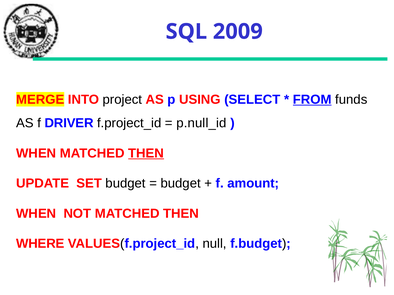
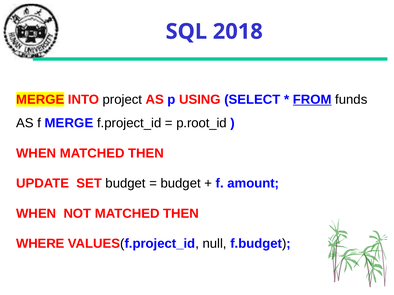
2009: 2009 -> 2018
f DRIVER: DRIVER -> MERGE
p.null_id: p.null_id -> p.root_id
THEN at (146, 153) underline: present -> none
